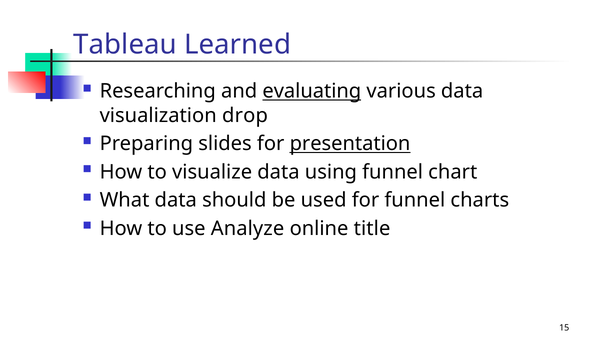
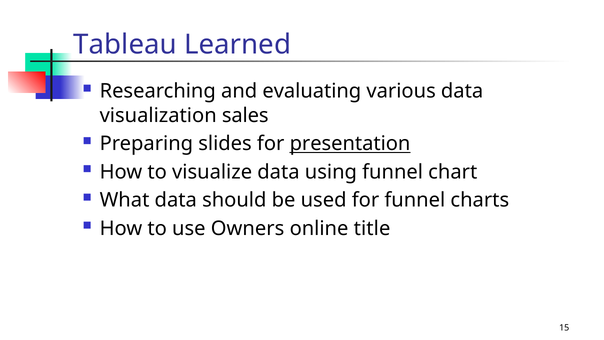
evaluating underline: present -> none
drop: drop -> sales
Analyze: Analyze -> Owners
